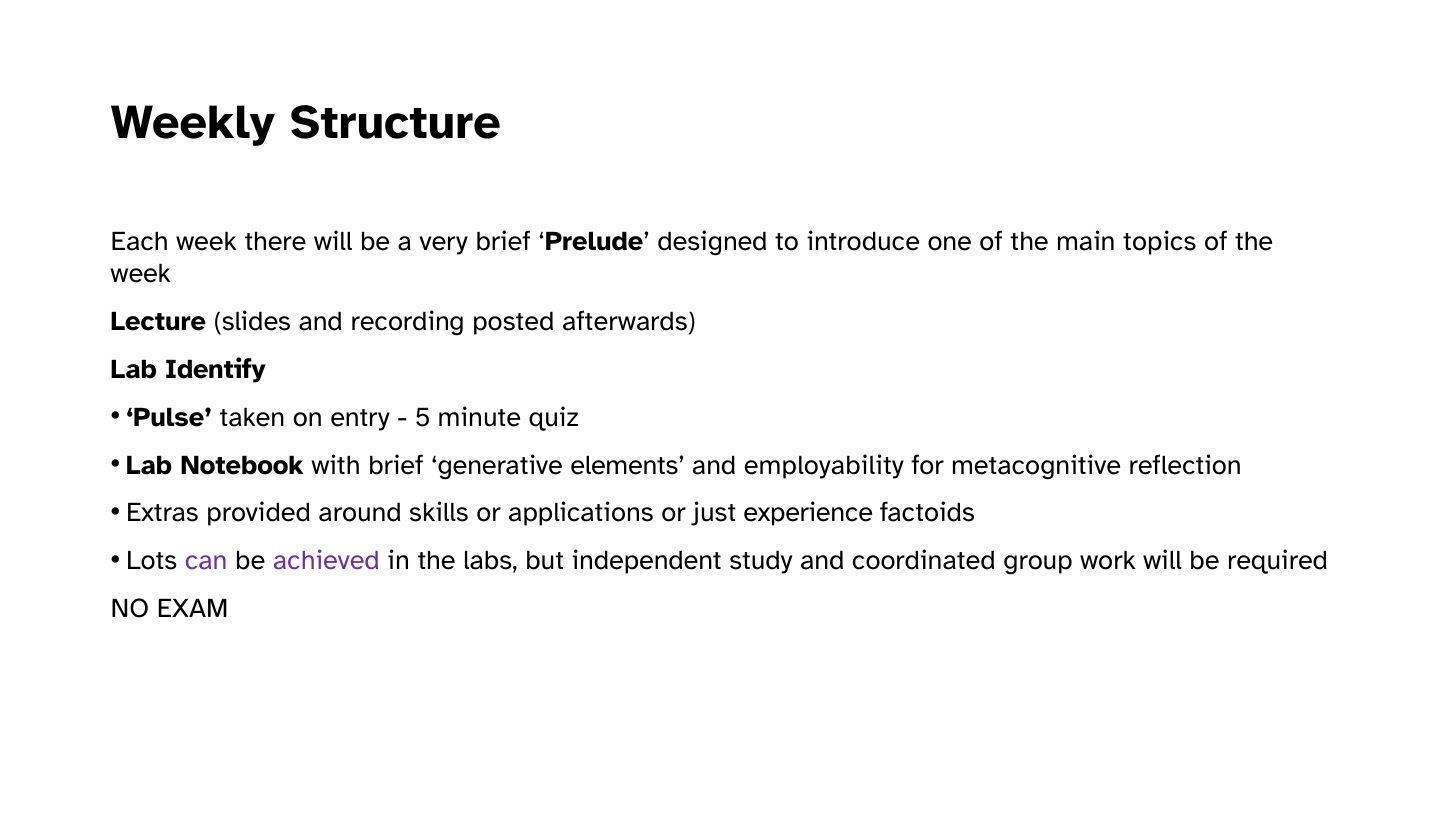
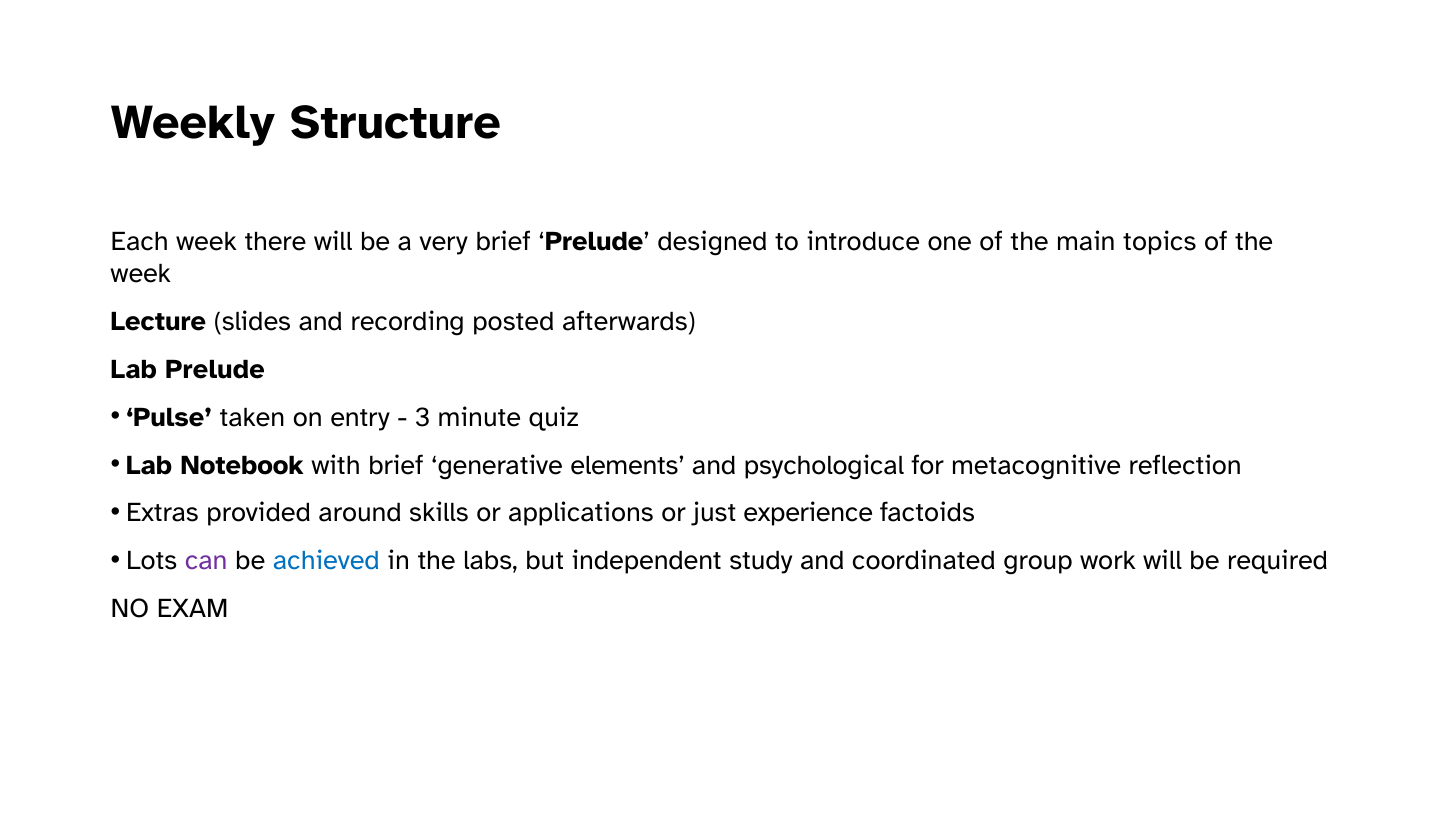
Lab Identify: Identify -> Prelude
5: 5 -> 3
employability: employability -> psychological
achieved colour: purple -> blue
